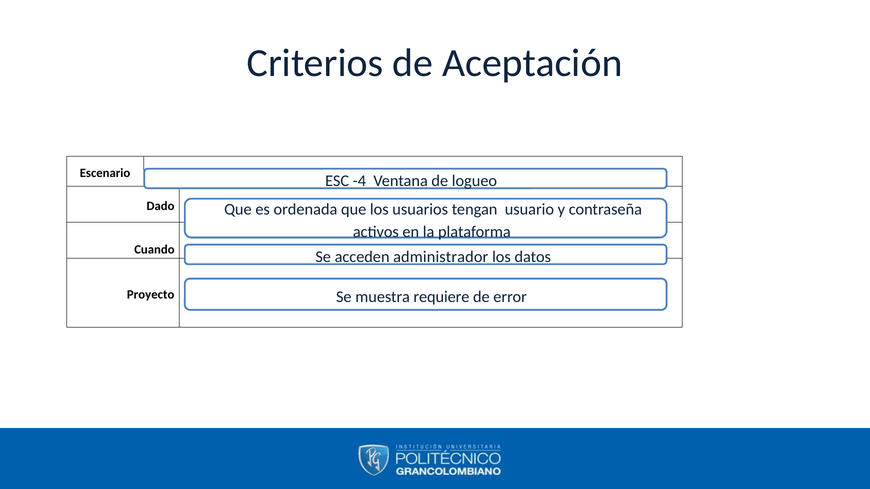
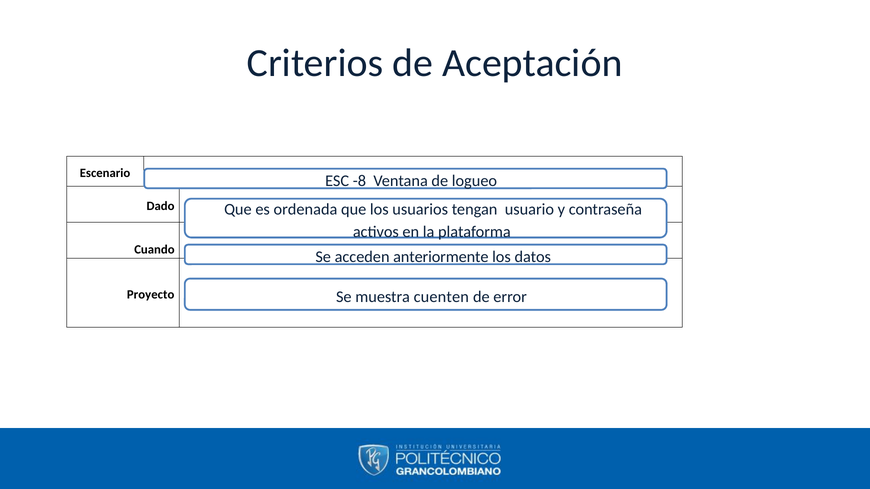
-4: -4 -> -8
administrador: administrador -> anteriormente
requiere: requiere -> cuenten
